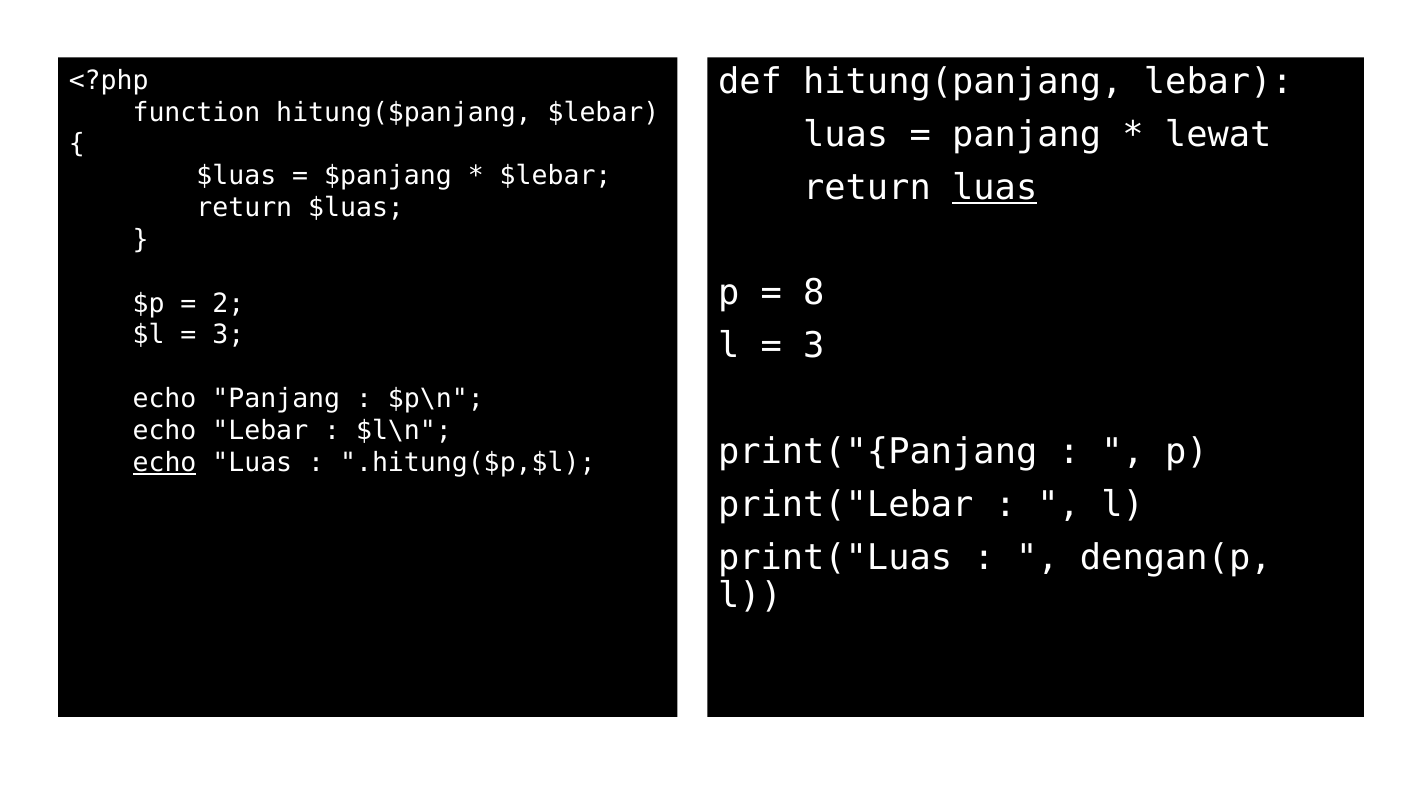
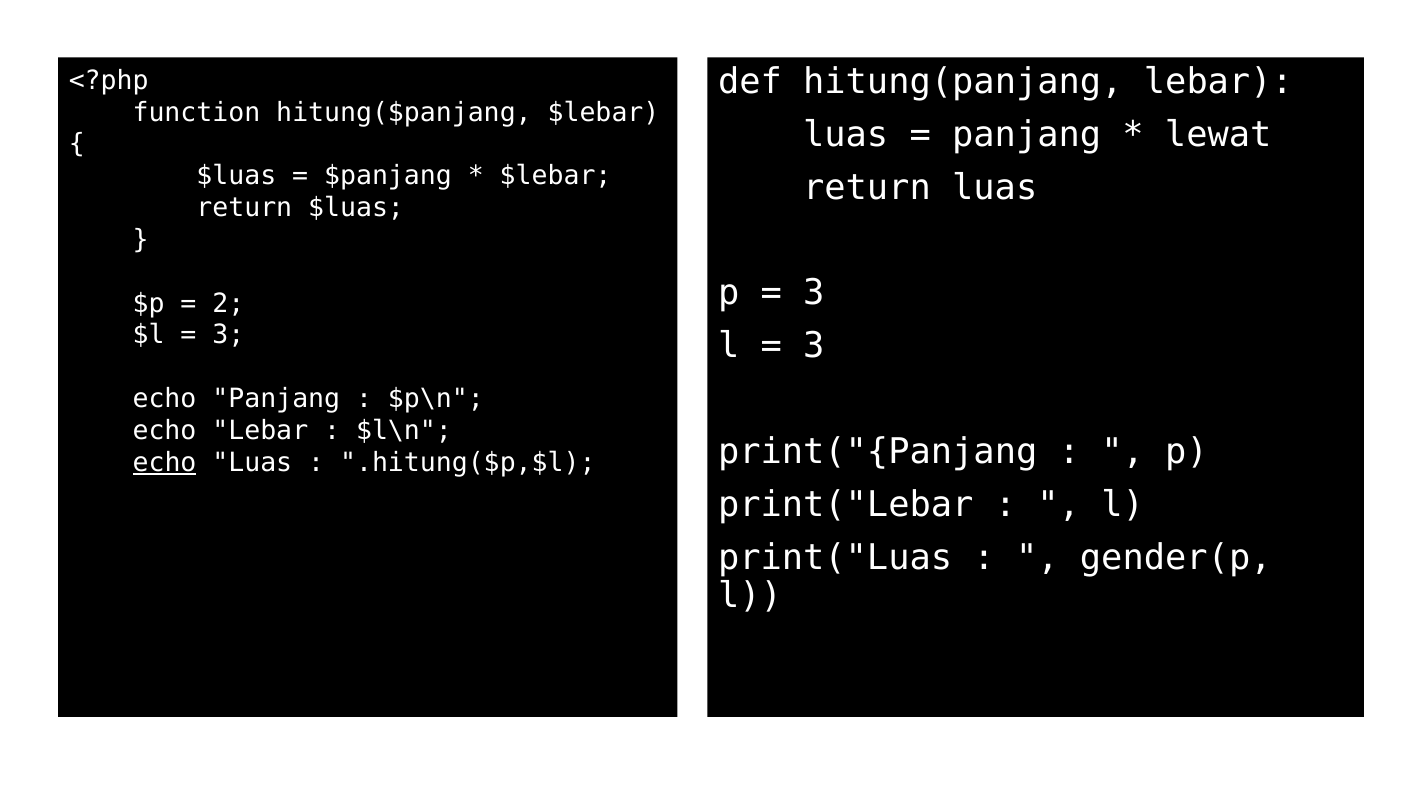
luas at (995, 187) underline: present -> none
8 at (814, 293): 8 -> 3
dengan(p: dengan(p -> gender(p
